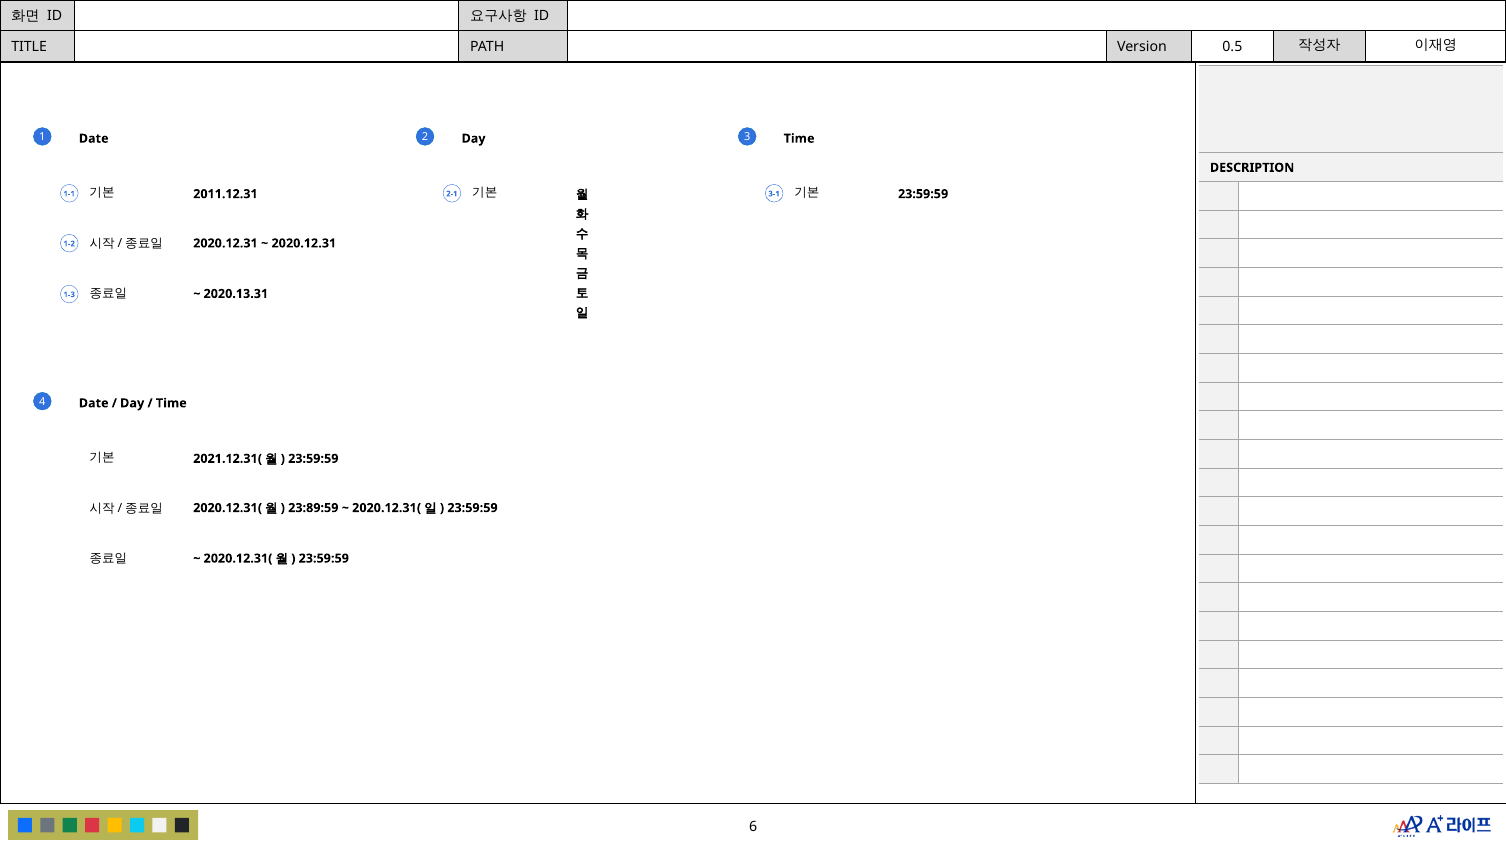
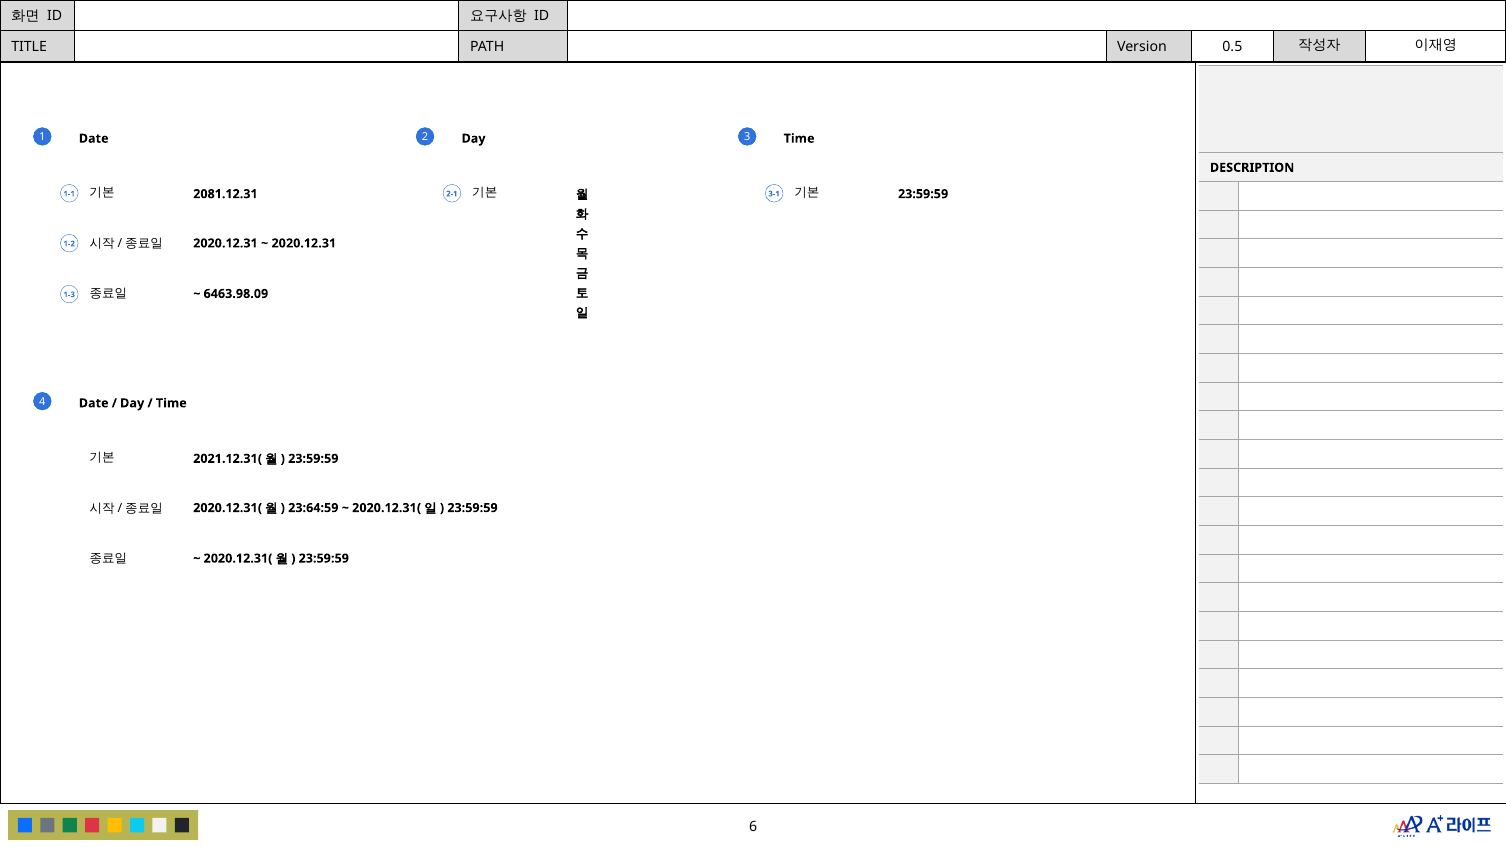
2011.12.31: 2011.12.31 -> 2081.12.31
2020.13.31: 2020.13.31 -> 6463.98.09
23:89:59: 23:89:59 -> 23:64:59
